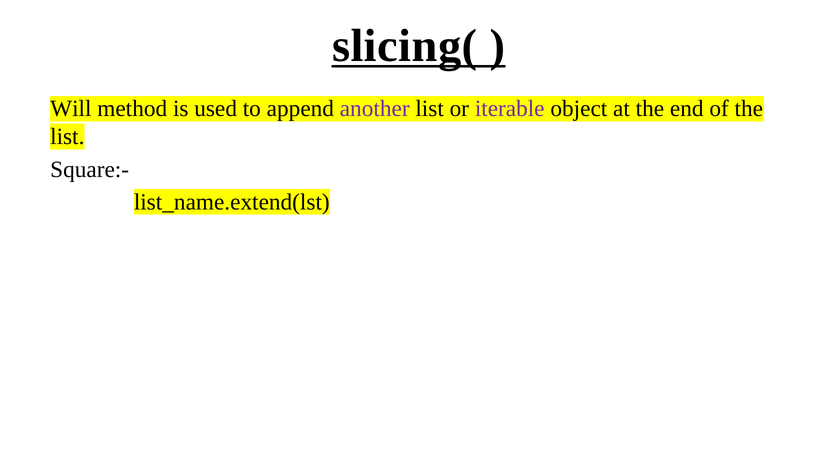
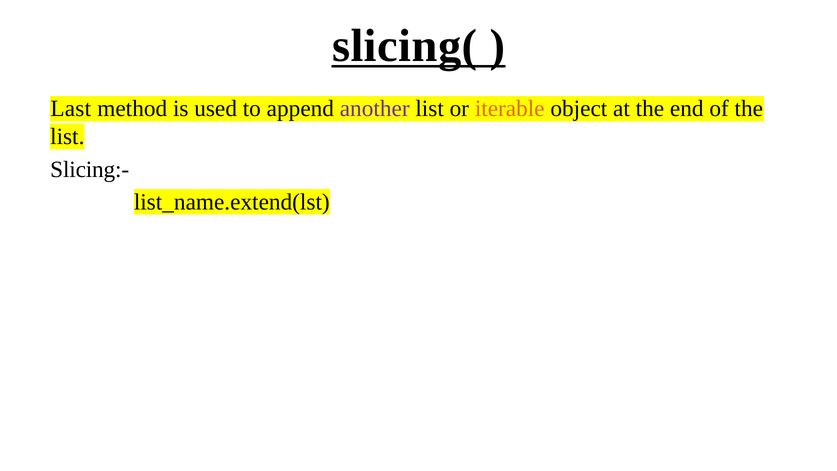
Will: Will -> Last
iterable colour: purple -> orange
Square:-: Square:- -> Slicing:-
